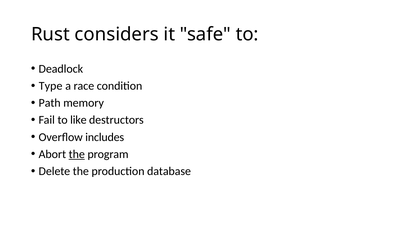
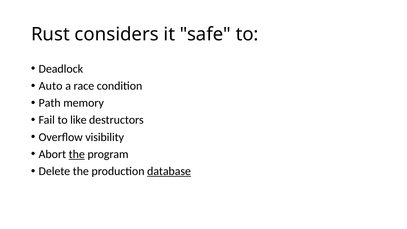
Type: Type -> Auto
includes: includes -> visibility
database underline: none -> present
